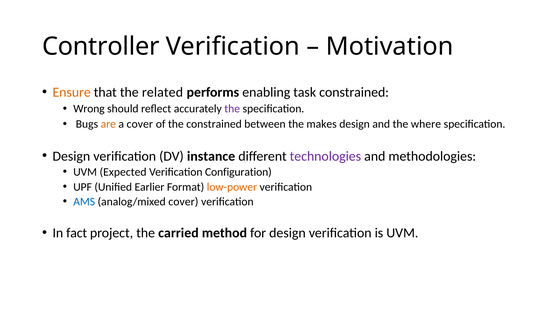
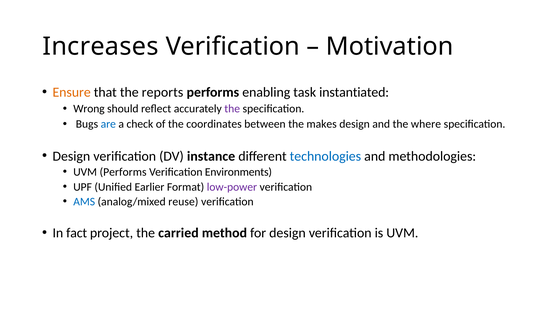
Controller: Controller -> Increases
related: related -> reports
task constrained: constrained -> instantiated
are colour: orange -> blue
a cover: cover -> check
the constrained: constrained -> coordinates
technologies colour: purple -> blue
UVM Expected: Expected -> Performs
Configuration: Configuration -> Environments
low-power colour: orange -> purple
analog/mixed cover: cover -> reuse
